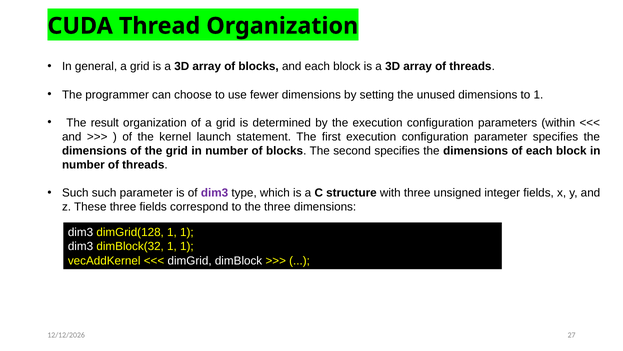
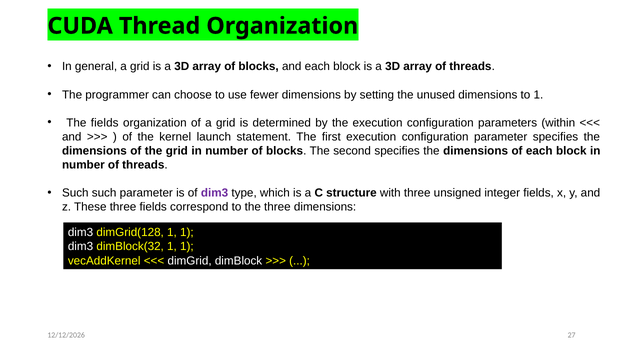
The result: result -> fields
